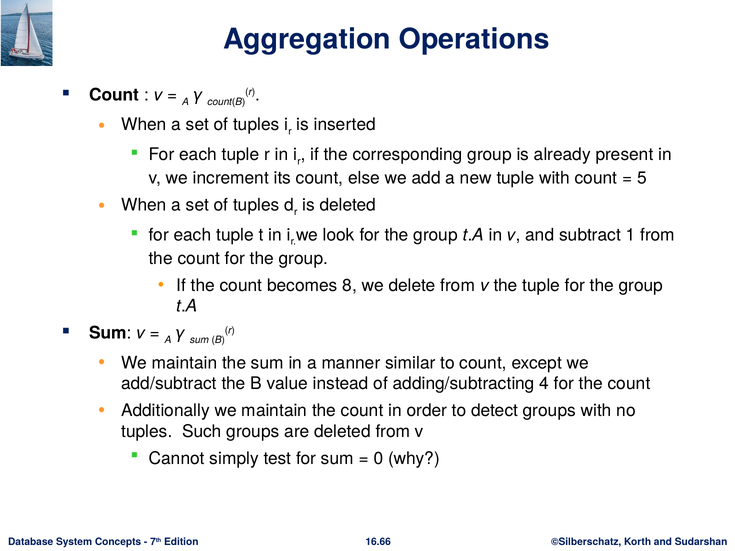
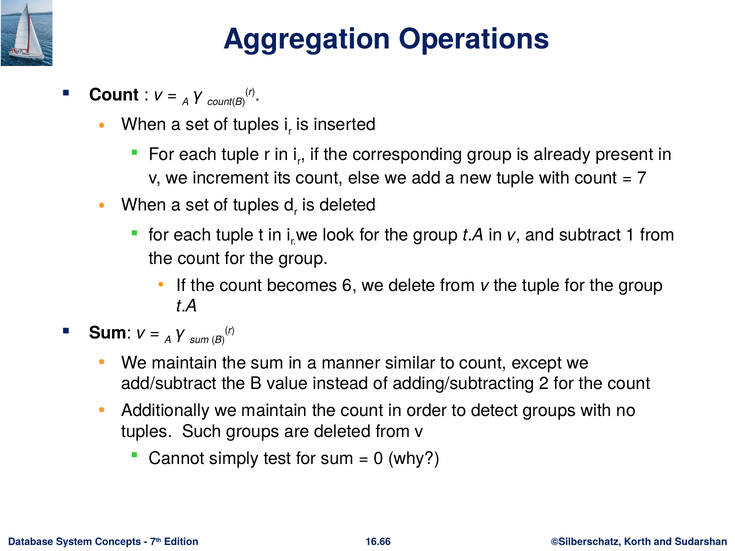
5: 5 -> 7
8: 8 -> 6
4: 4 -> 2
